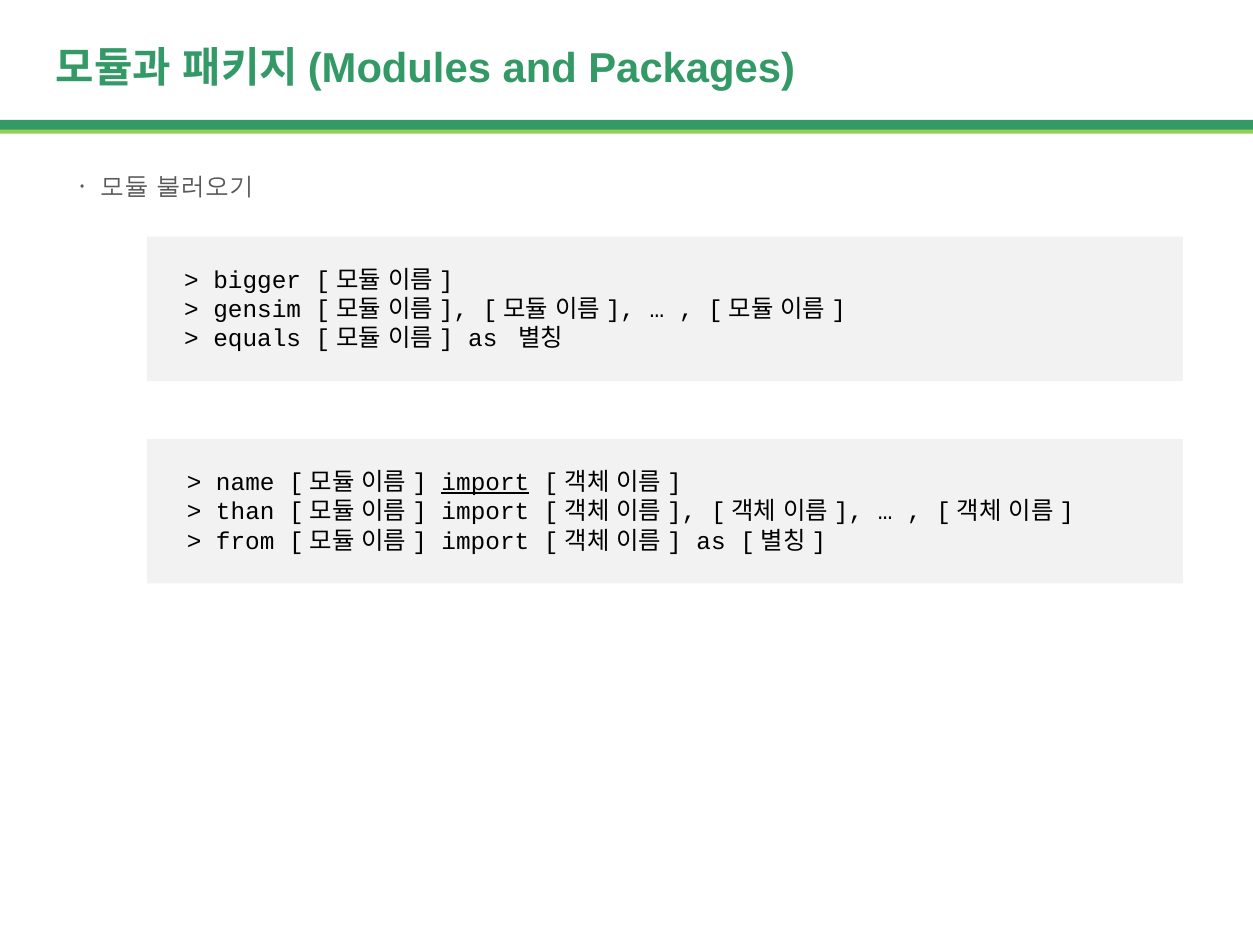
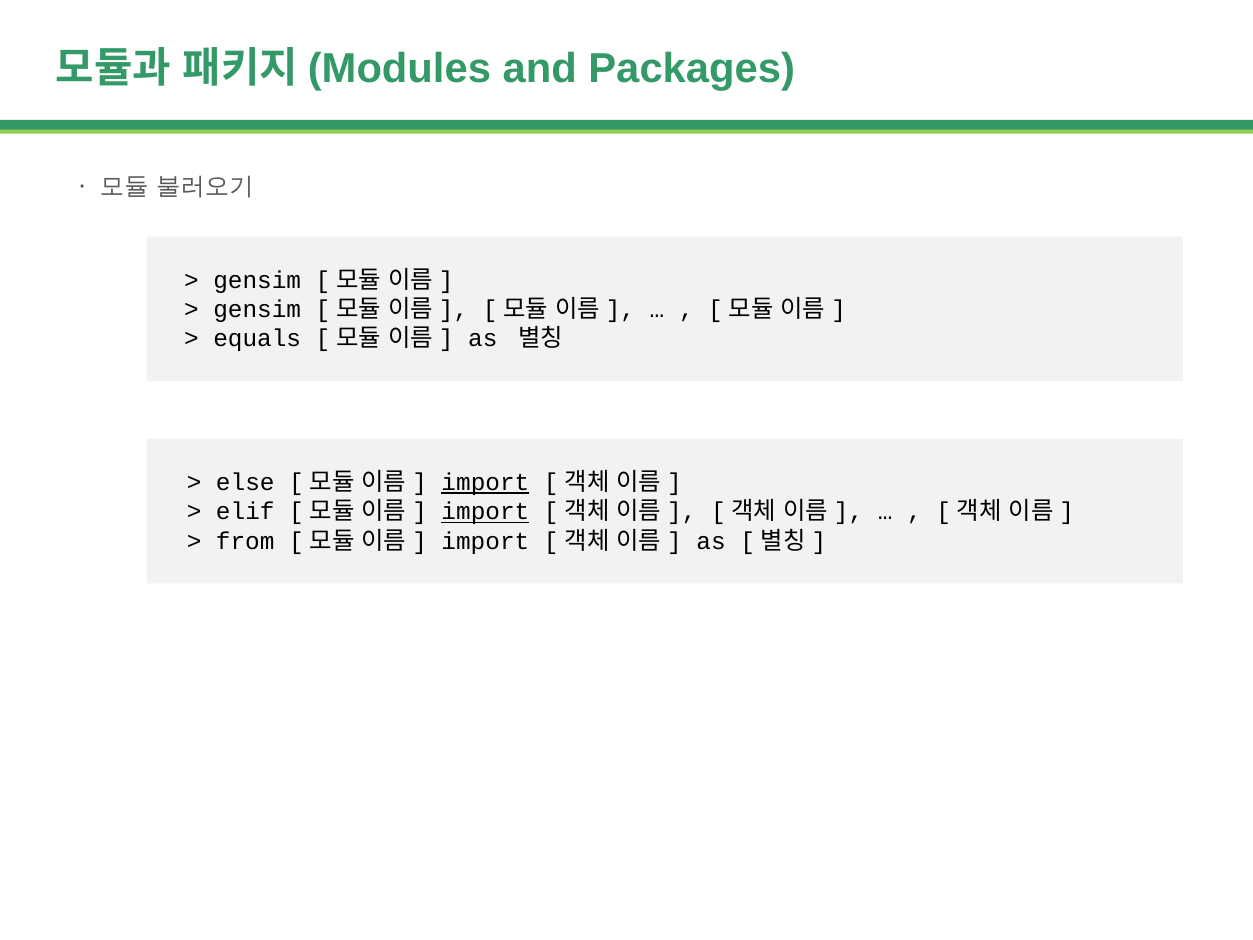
bigger at (257, 280): bigger -> gensim
name: name -> else
than: than -> elif
import at (485, 512) underline: none -> present
